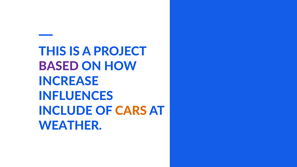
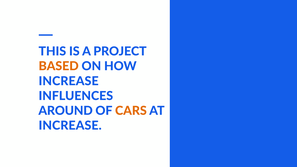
BASED colour: purple -> orange
INCLUDE: INCLUDE -> AROUND
WEATHER at (70, 126): WEATHER -> INCREASE
